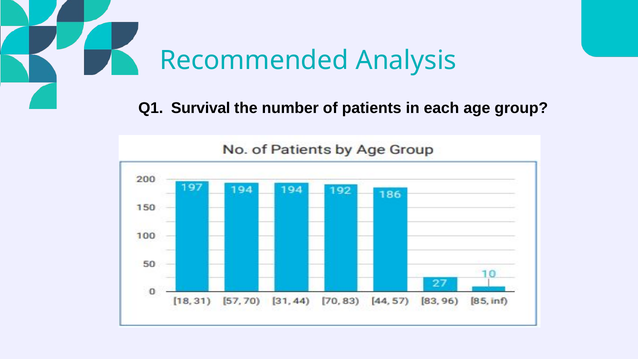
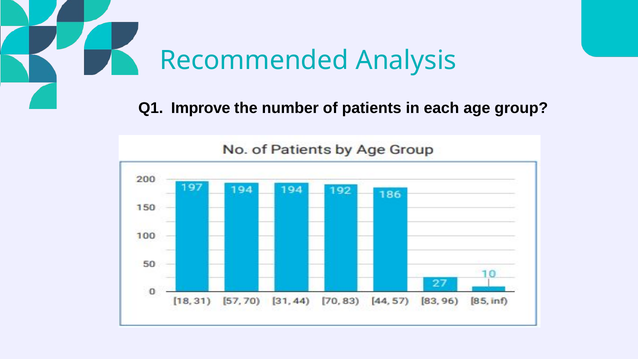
Survival: Survival -> Improve
